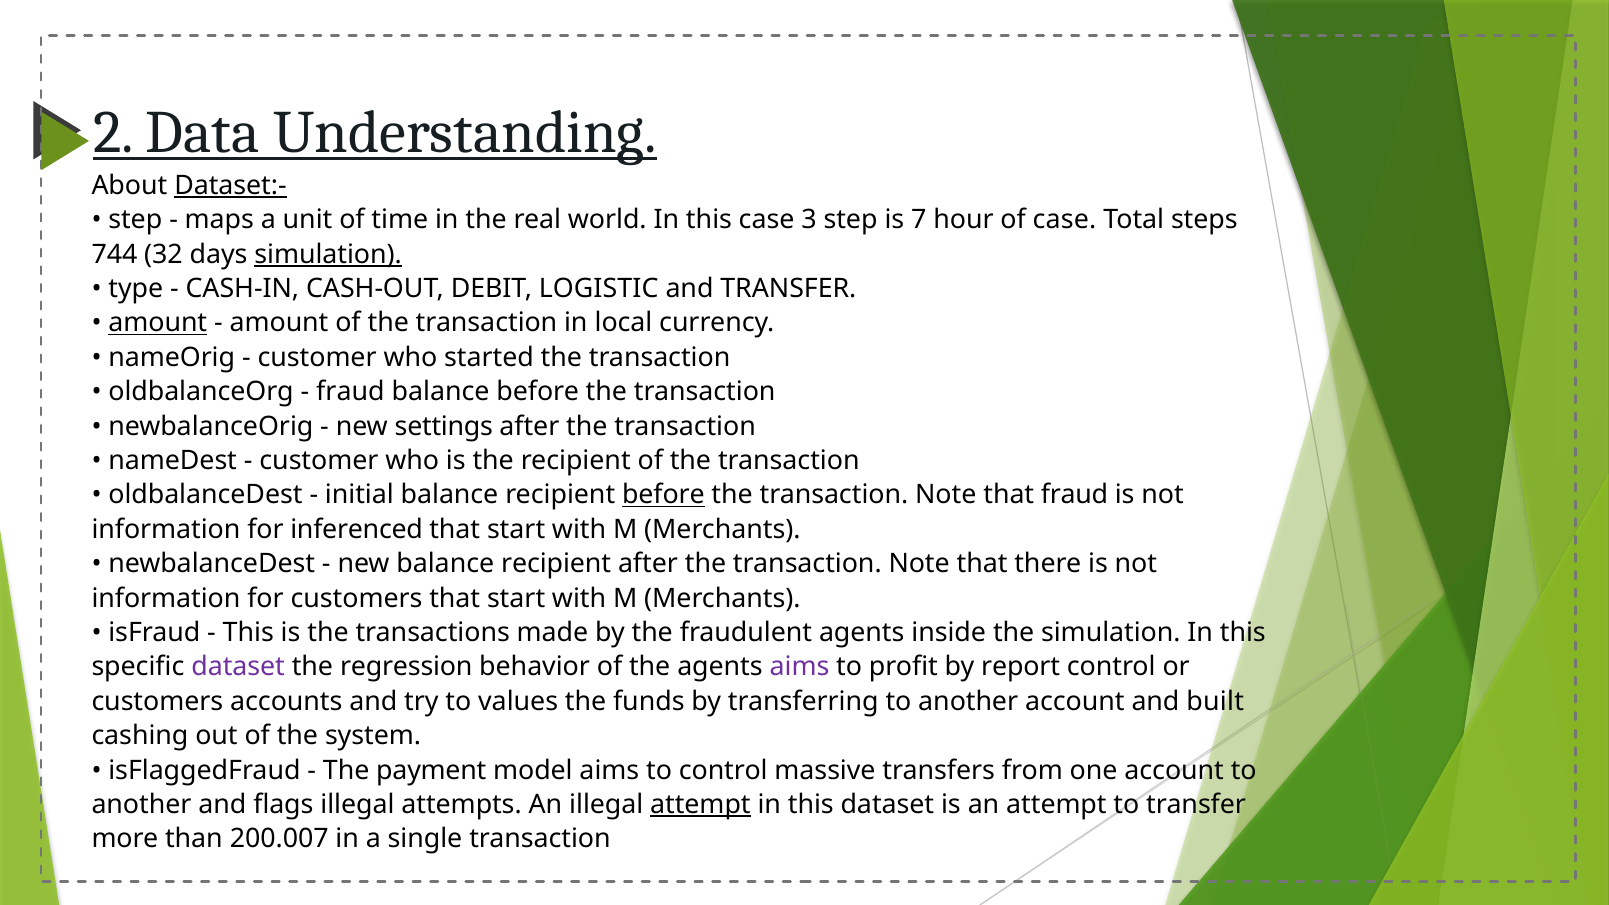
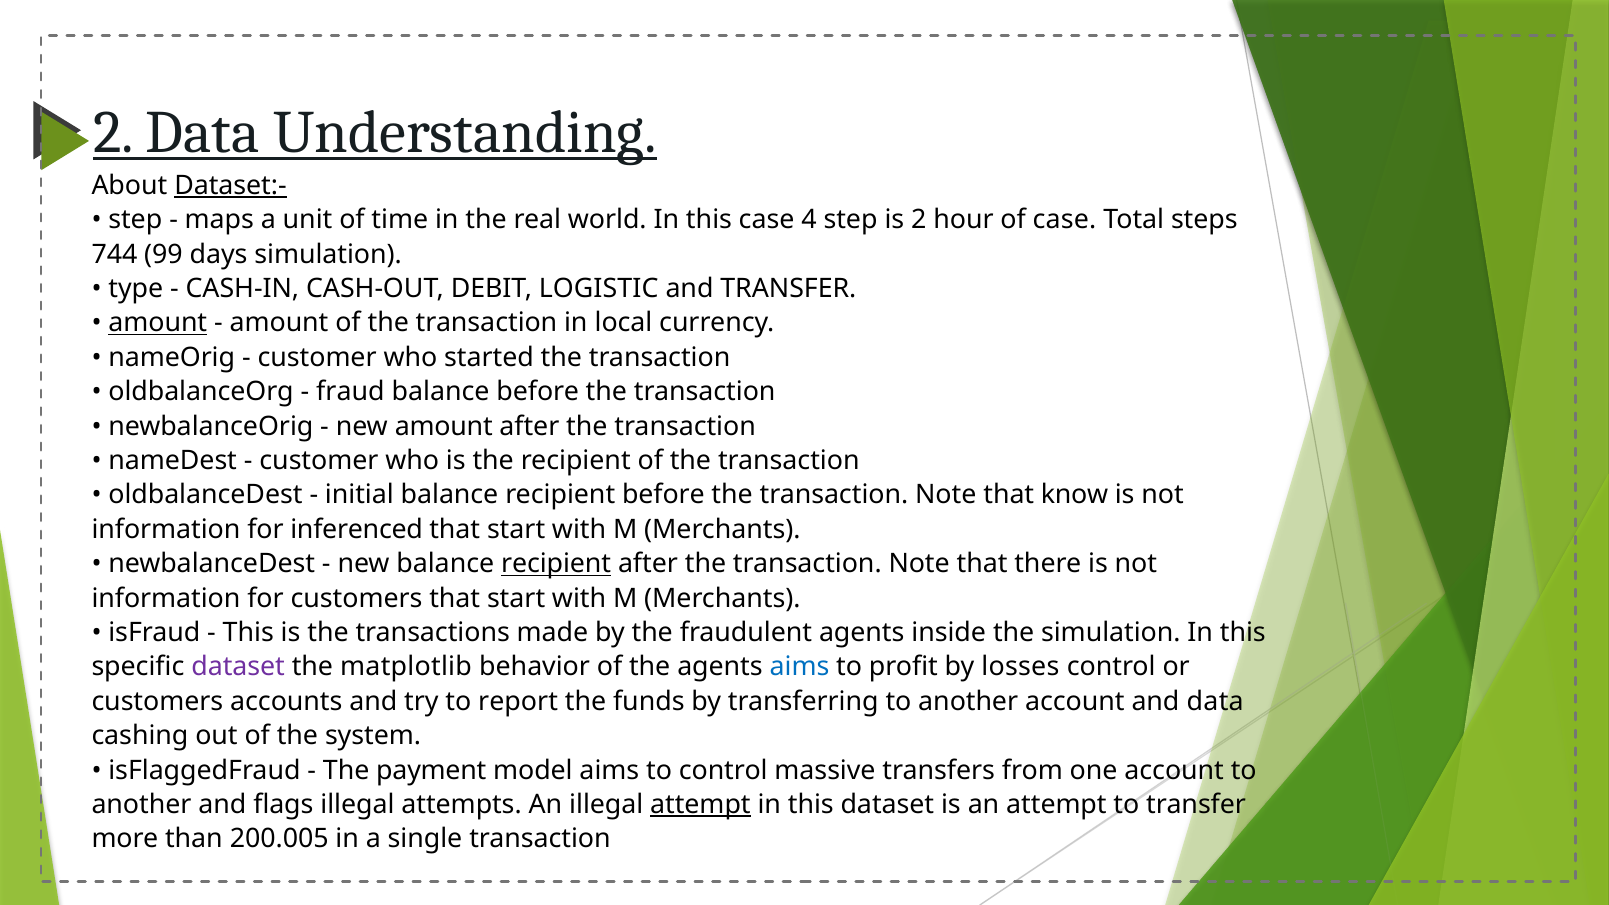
3: 3 -> 4
is 7: 7 -> 2
32: 32 -> 99
simulation at (328, 254) underline: present -> none
new settings: settings -> amount
before at (663, 495) underline: present -> none
that fraud: fraud -> know
recipient at (556, 564) underline: none -> present
regression: regression -> matplotlib
aims at (800, 667) colour: purple -> blue
report: report -> losses
values: values -> report
and built: built -> data
200.007: 200.007 -> 200.005
